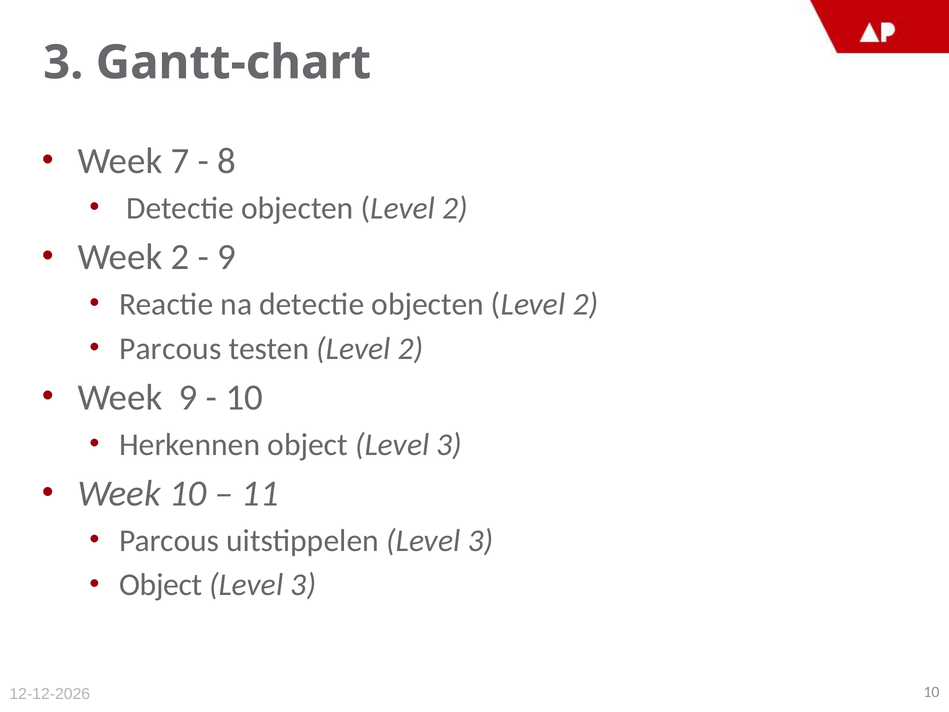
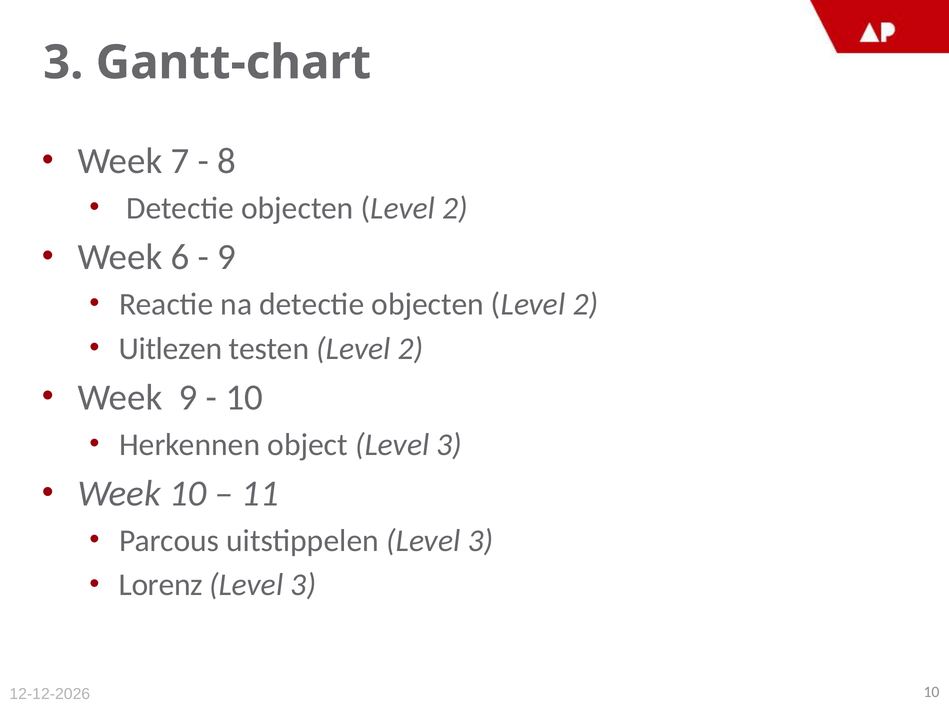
Week 2: 2 -> 6
Parcous at (170, 348): Parcous -> Uitlezen
Object at (161, 585): Object -> Lorenz
